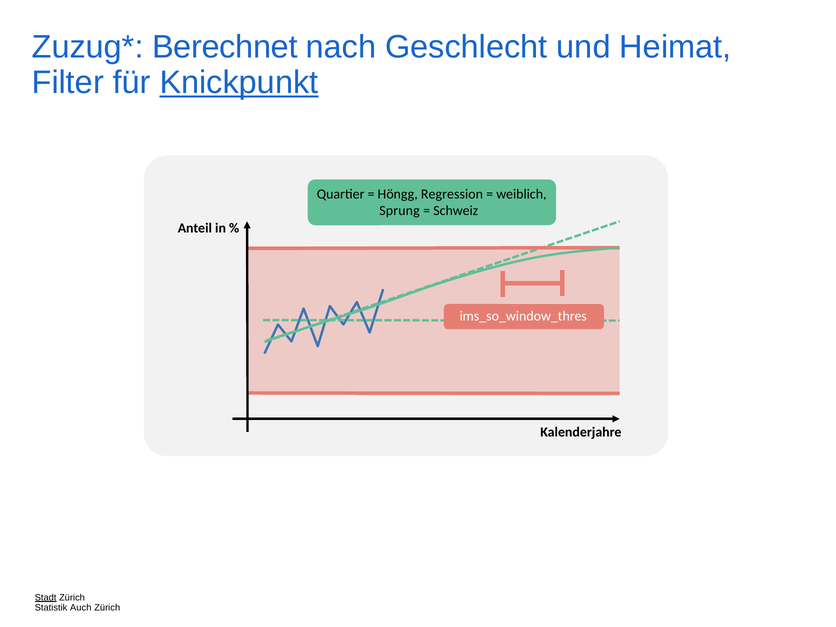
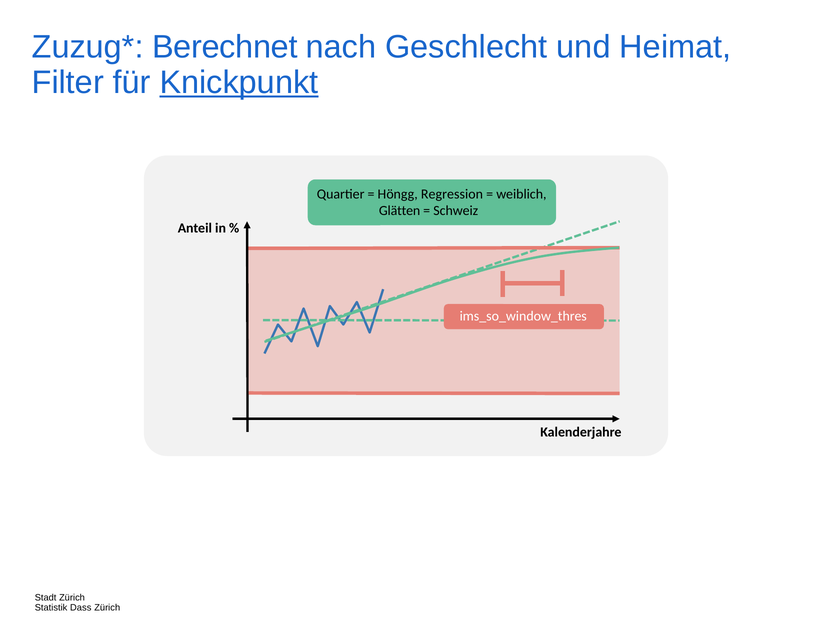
Sprung: Sprung -> Glätten
Stadt underline: present -> none
Auch: Auch -> Dass
